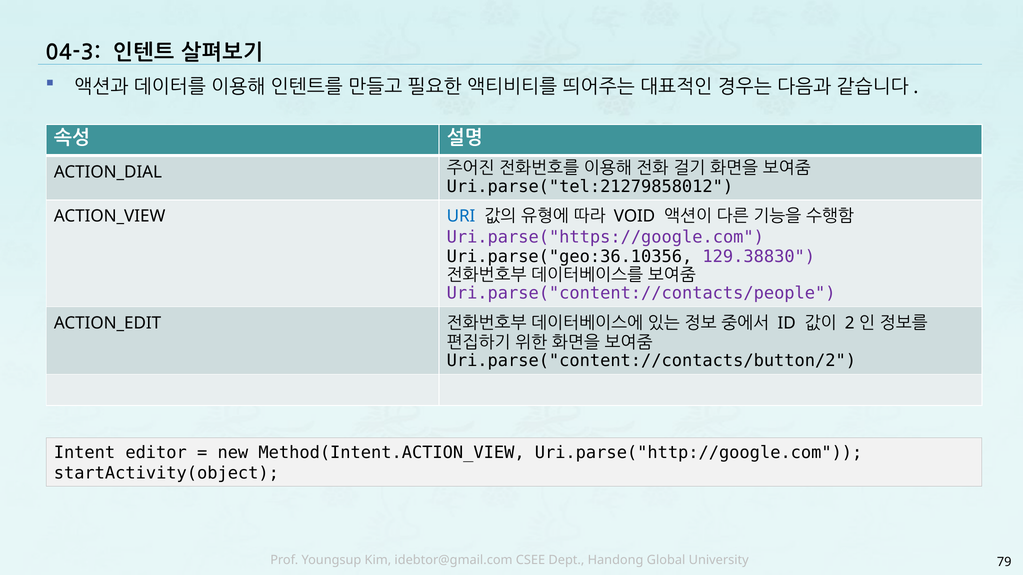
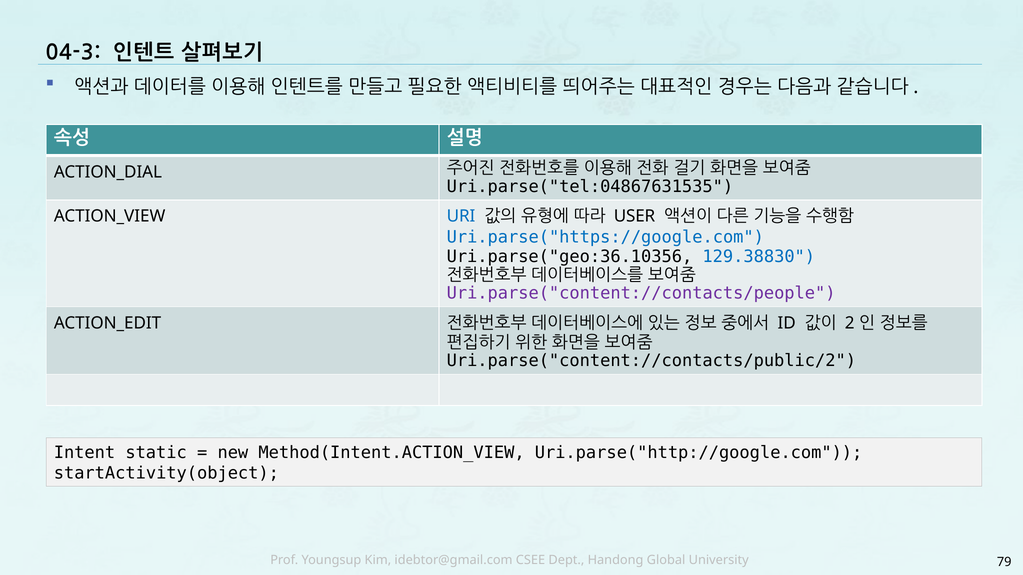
Uri.parse("tel:21279858012: Uri.parse("tel:21279858012 -> Uri.parse("tel:04867631535
VOID: VOID -> USER
Uri.parse("https://google.com colour: purple -> blue
129.38830 colour: purple -> blue
Uri.parse("content://contacts/button/2: Uri.parse("content://contacts/button/2 -> Uri.parse("content://contacts/public/2
editor: editor -> static
